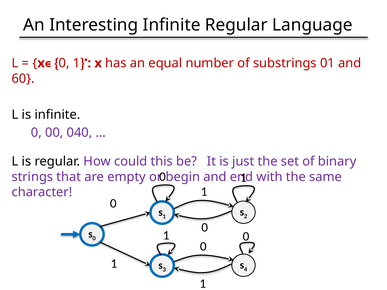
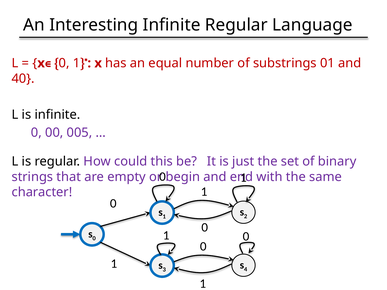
60: 60 -> 40
040: 040 -> 005
